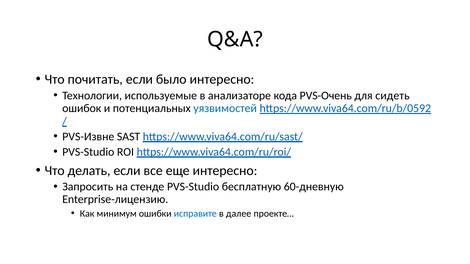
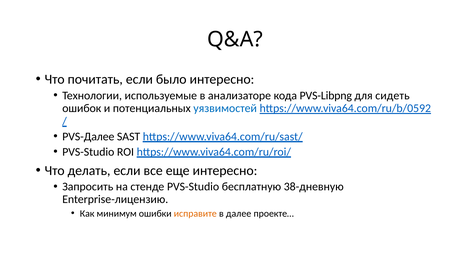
PVS-Очень: PVS-Очень -> PVS-Libpng
PVS-Извне: PVS-Извне -> PVS-Далее
60-дневную: 60-дневную -> 38-дневную
исправите colour: blue -> orange
